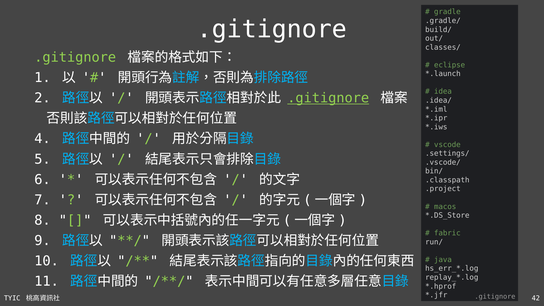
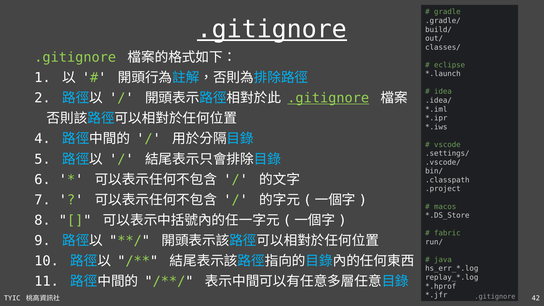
.gitignore at (272, 29) underline: none -> present
